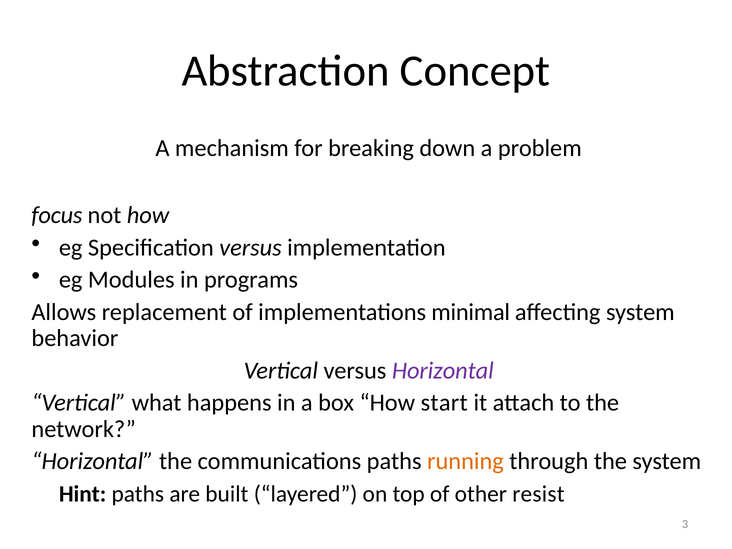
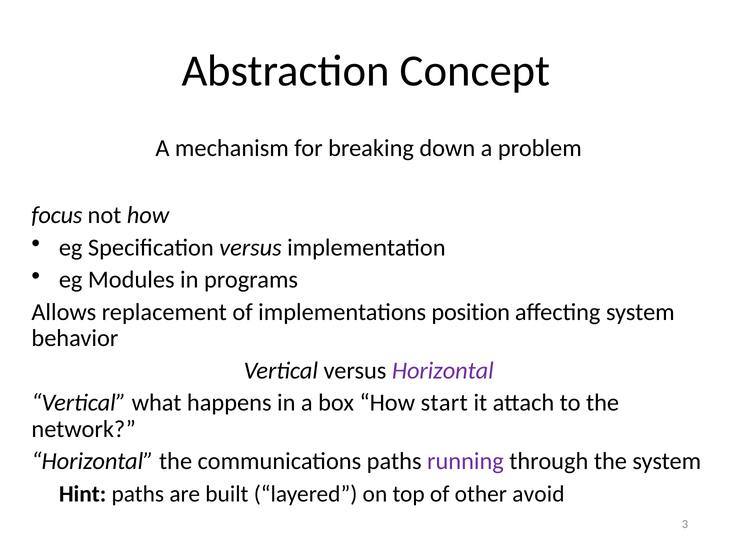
minimal: minimal -> position
running colour: orange -> purple
resist: resist -> avoid
